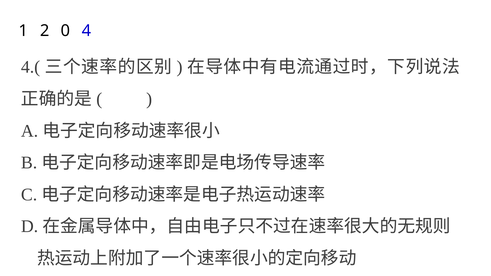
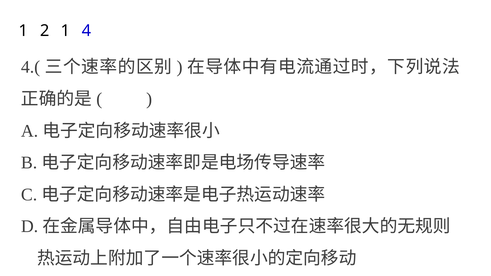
2 0: 0 -> 1
